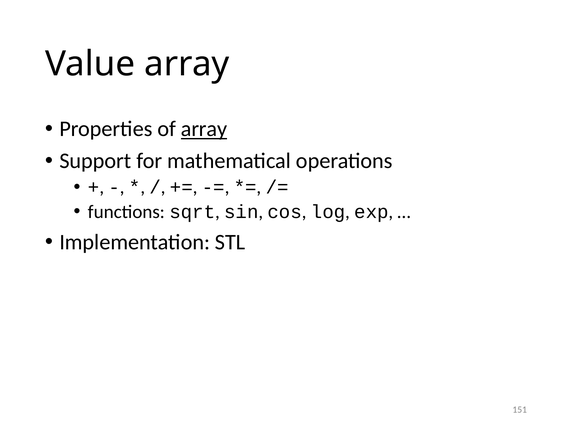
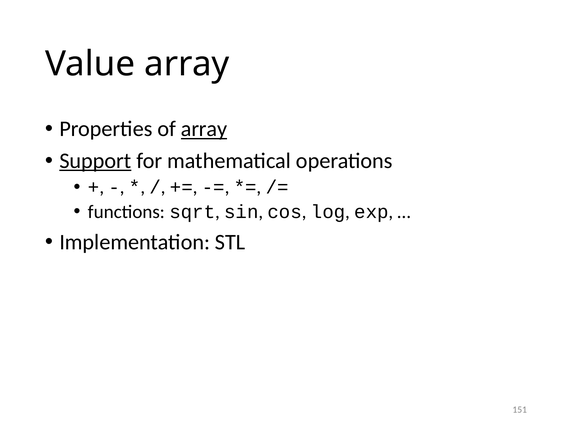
Support underline: none -> present
